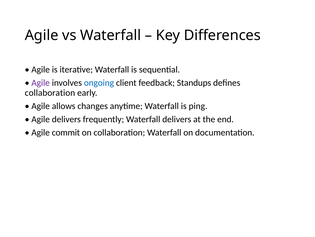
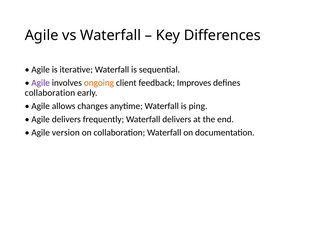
ongoing colour: blue -> orange
Standups: Standups -> Improves
commit: commit -> version
